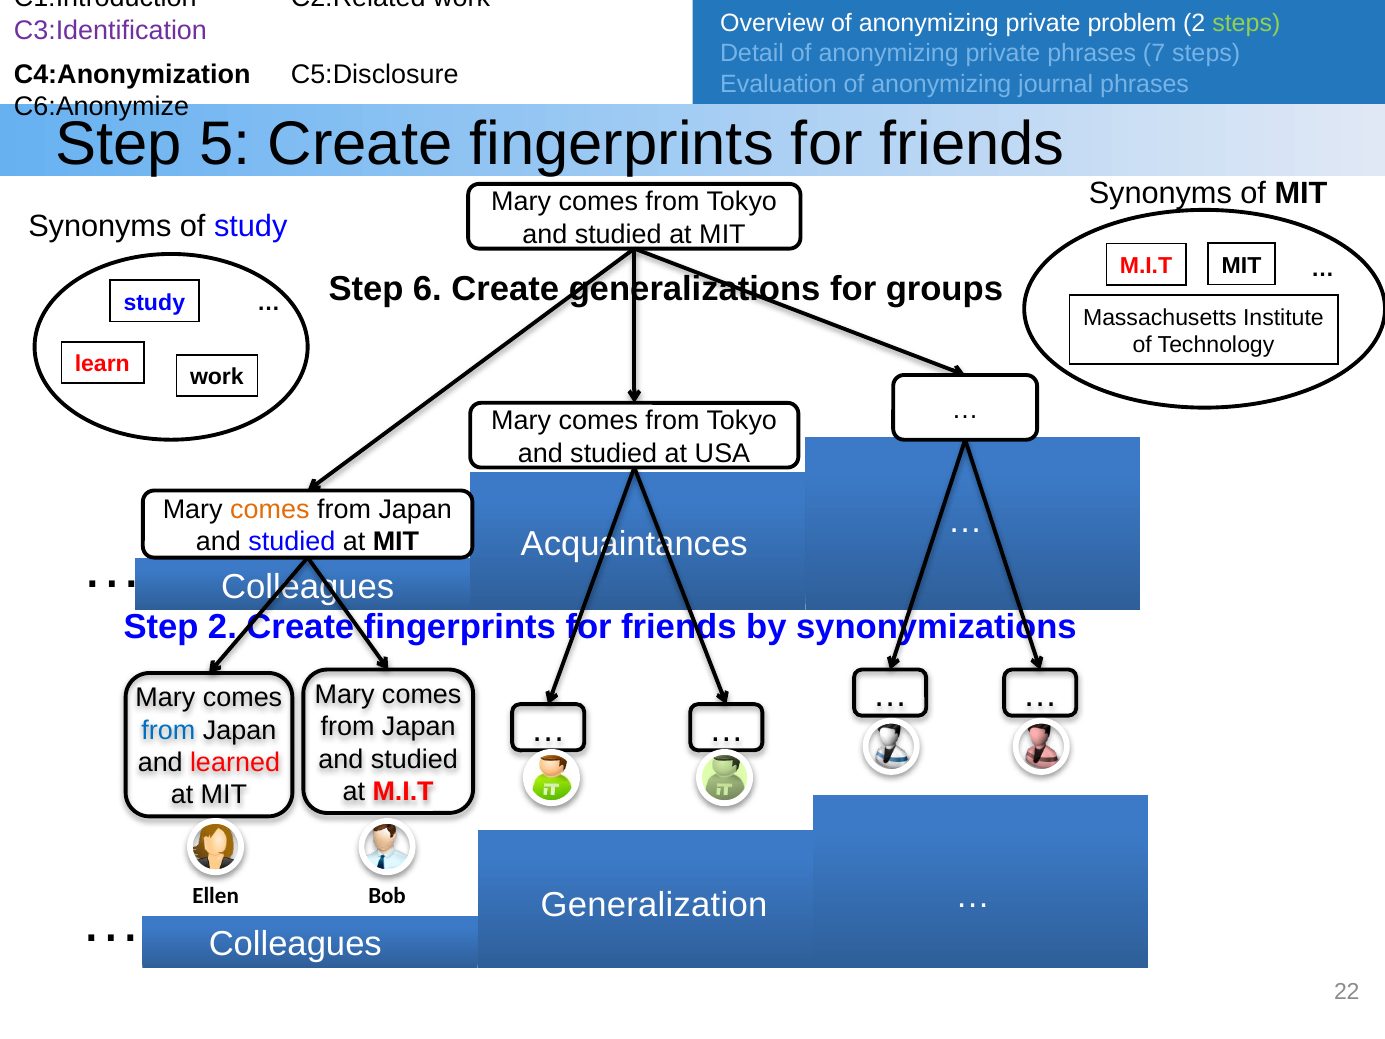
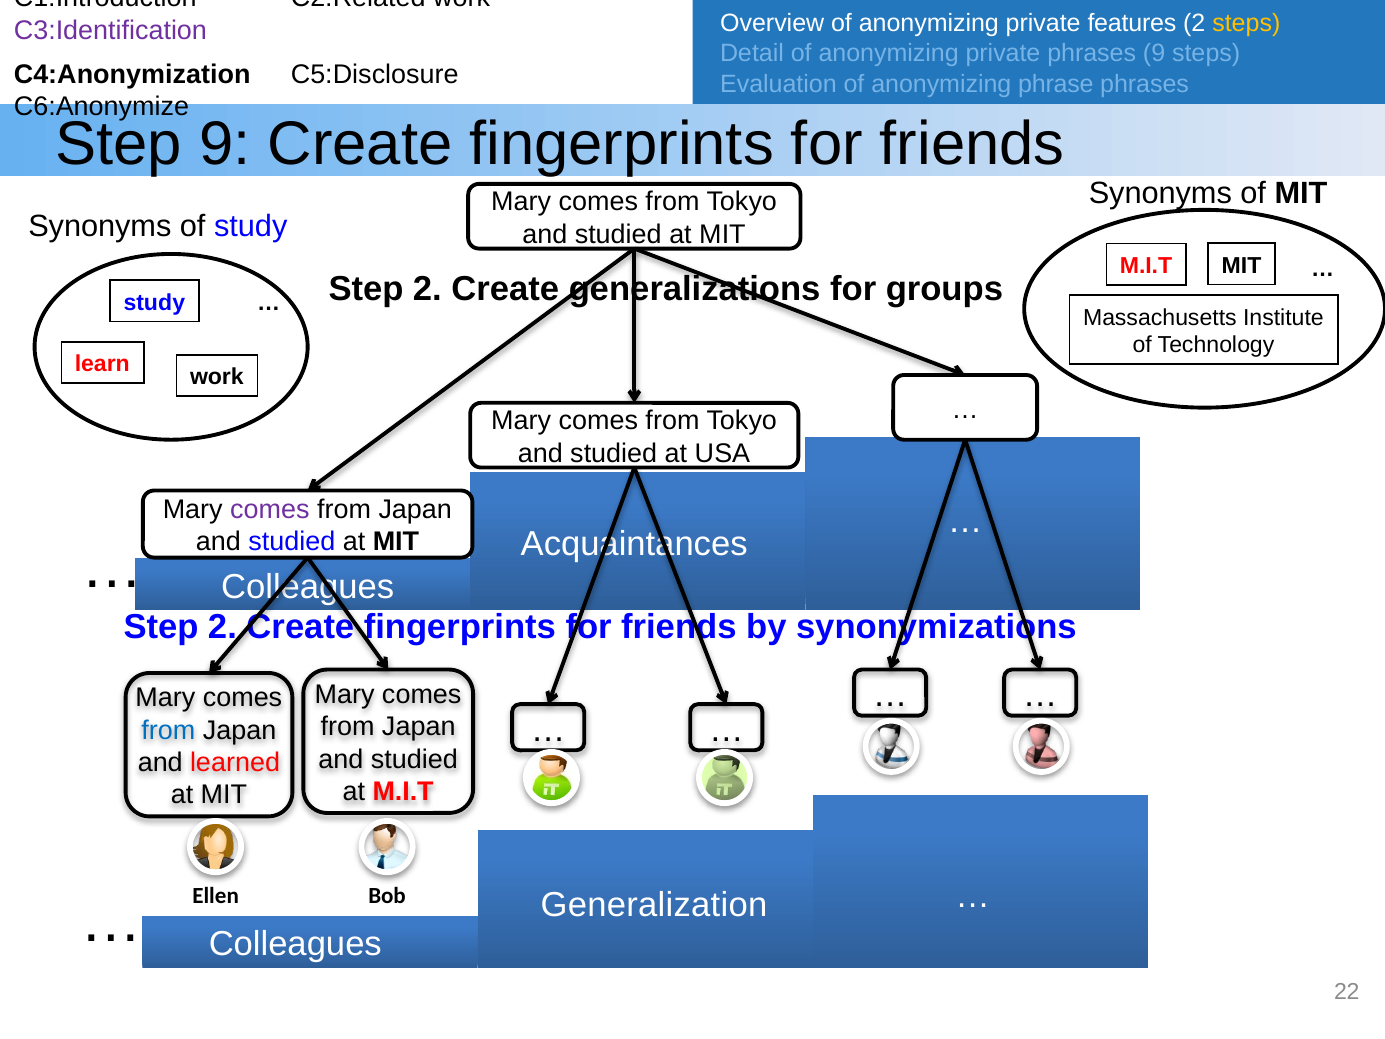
problem: problem -> features
steps at (1246, 24) colour: light green -> yellow
phrases 7: 7 -> 9
journal: journal -> phrase
Step 5: 5 -> 9
6 at (427, 289): 6 -> 2
comes at (270, 510) colour: orange -> purple
